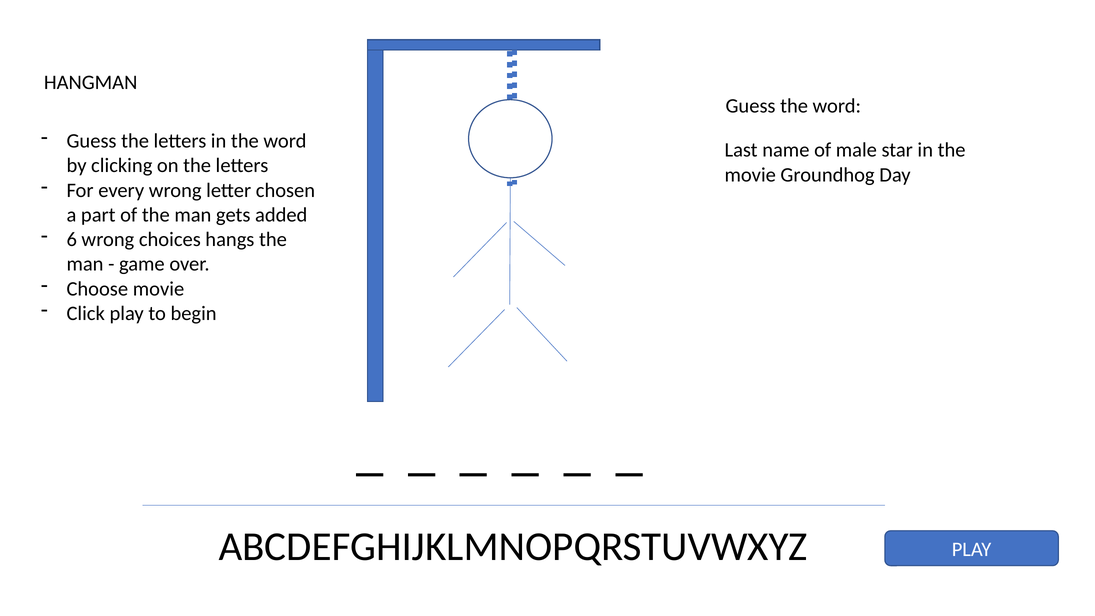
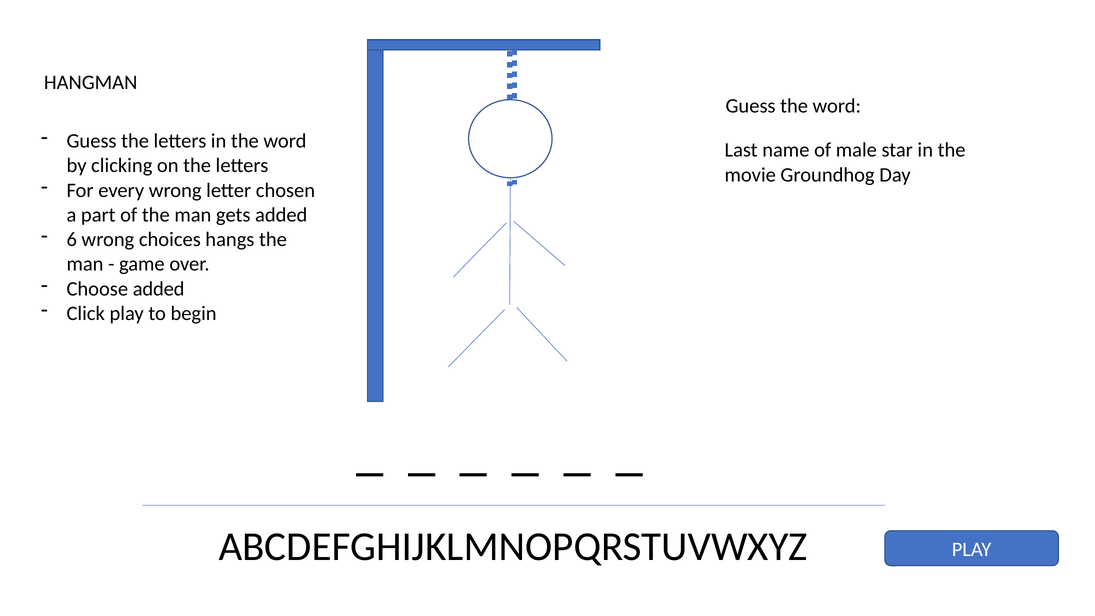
Choose movie: movie -> added
